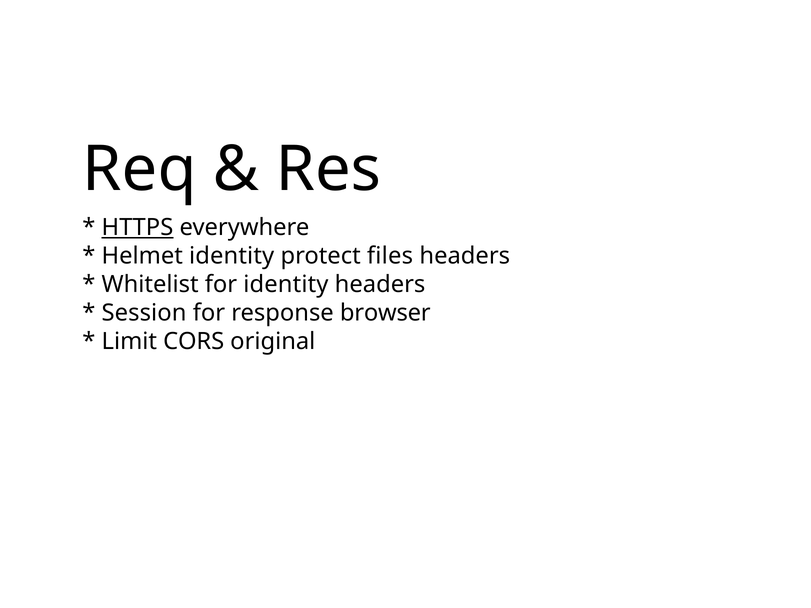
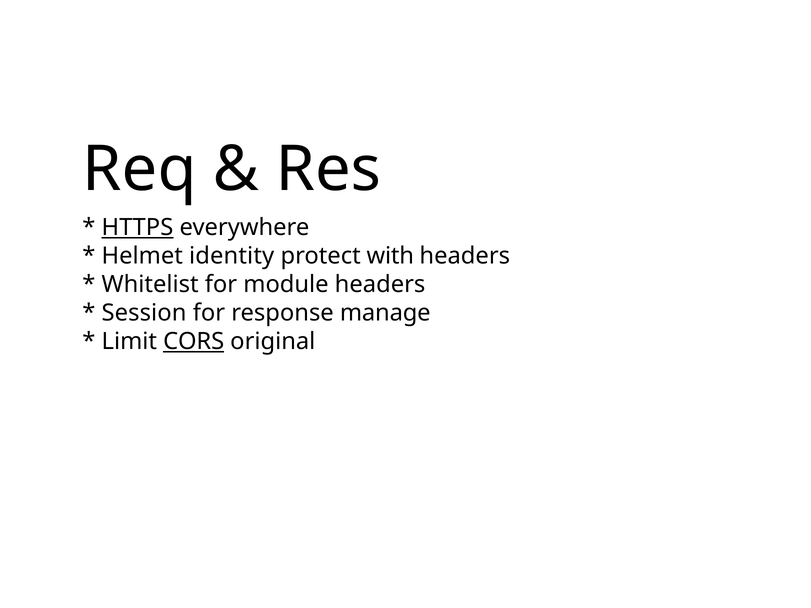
files: files -> with
for identity: identity -> module
browser: browser -> manage
CORS underline: none -> present
